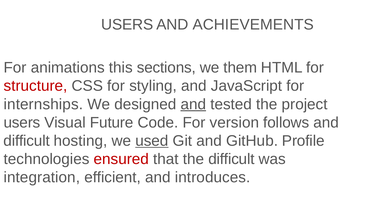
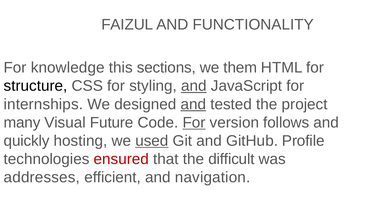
USERS at (127, 25): USERS -> FAIZUL
ACHIEVEMENTS: ACHIEVEMENTS -> FUNCTIONALITY
animations: animations -> knowledge
structure colour: red -> black
and at (194, 86) underline: none -> present
users at (22, 123): users -> many
For at (194, 123) underline: none -> present
difficult at (27, 141): difficult -> quickly
integration: integration -> addresses
introduces: introduces -> navigation
